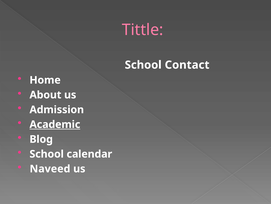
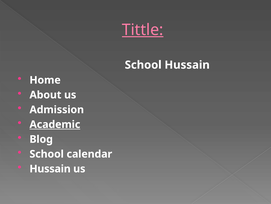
Tittle underline: none -> present
School Contact: Contact -> Hussain
Naveed at (50, 168): Naveed -> Hussain
